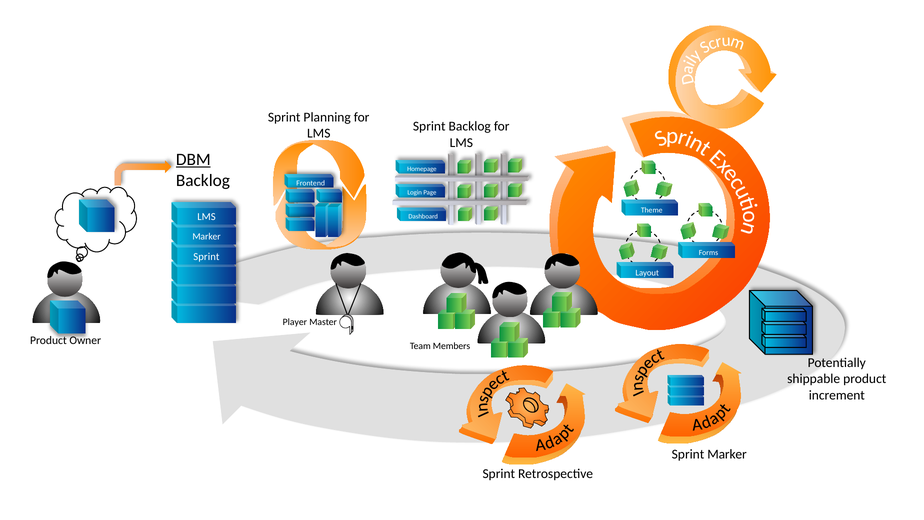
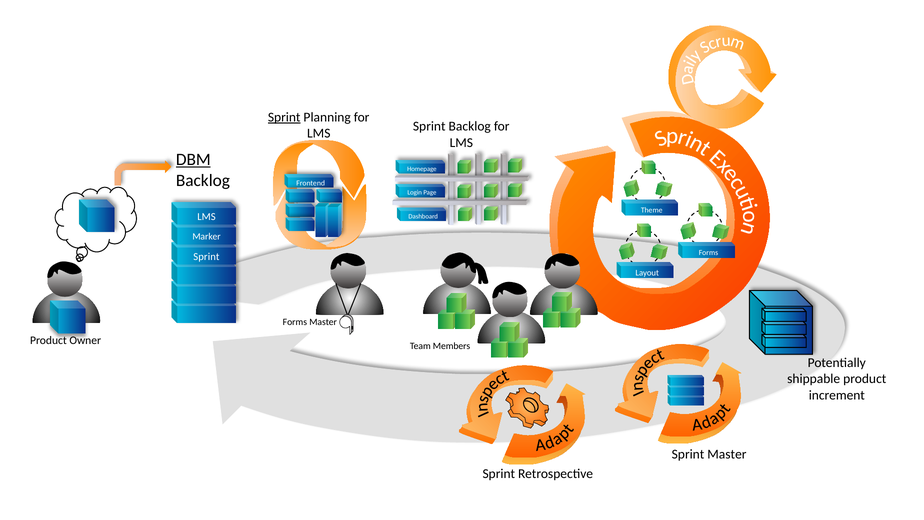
Sprint at (284, 117) underline: none -> present
Player at (295, 322): Player -> Forms
Marker at (727, 454): Marker -> Master
